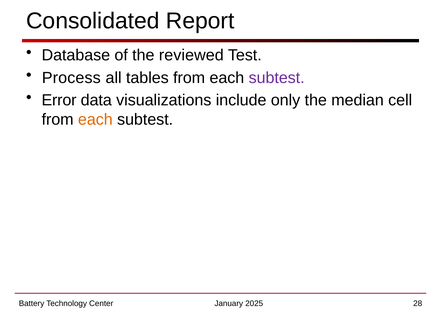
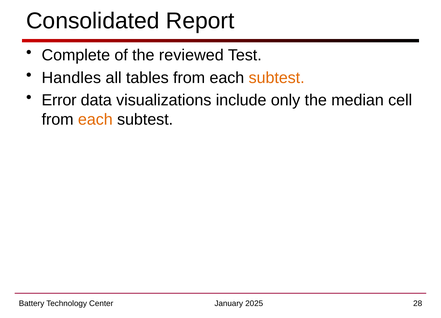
Database: Database -> Complete
Process: Process -> Handles
subtest at (277, 78) colour: purple -> orange
